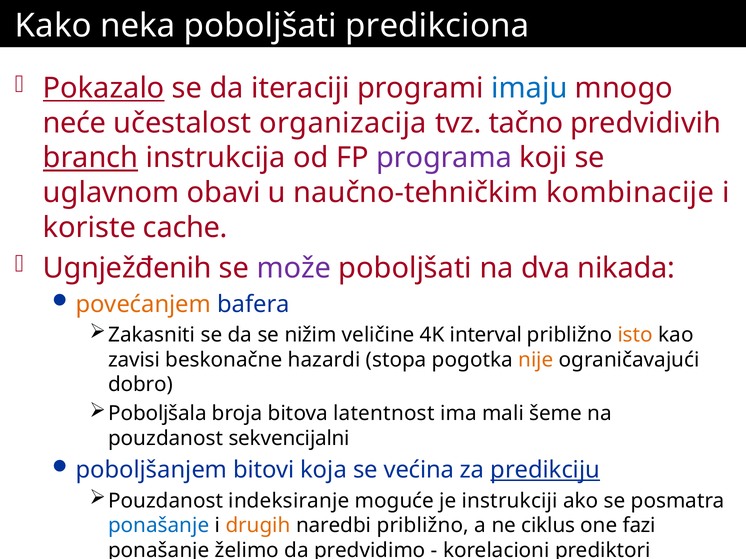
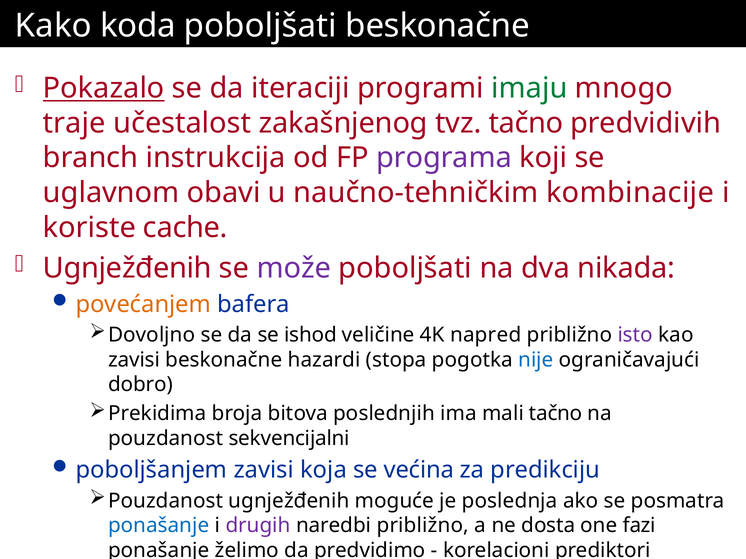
neka: neka -> koda
poboljšati predikciona: predikciona -> beskonačne
imaju colour: blue -> green
neće: neće -> traje
organizacija: organizacija -> zakašnjenog
branch underline: present -> none
Zakasniti: Zakasniti -> Dovoljno
nižim: nižim -> ishod
interval: interval -> napred
isto colour: orange -> purple
nije colour: orange -> blue
Poboljšala: Poboljšala -> Prekidima
latentnost: latentnost -> poslednjih
mali šeme: šeme -> tačno
poboljšanjem bitovi: bitovi -> zavisi
predikciju underline: present -> none
Pouzdanost indeksiranje: indeksiranje -> ugnježđenih
instrukciji: instrukciji -> poslednja
drugih colour: orange -> purple
ciklus: ciklus -> dosta
